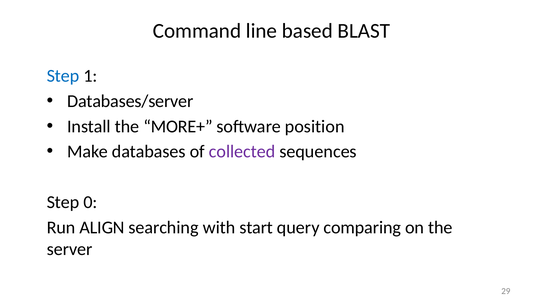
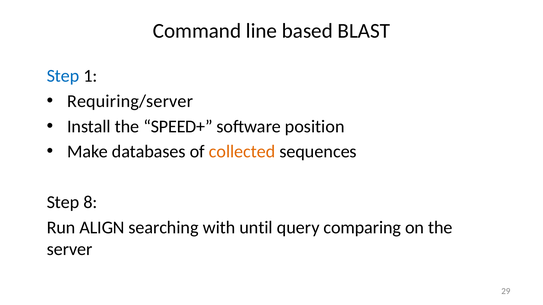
Databases/server: Databases/server -> Requiring/server
MORE+: MORE+ -> SPEED+
collected colour: purple -> orange
0: 0 -> 8
start: start -> until
